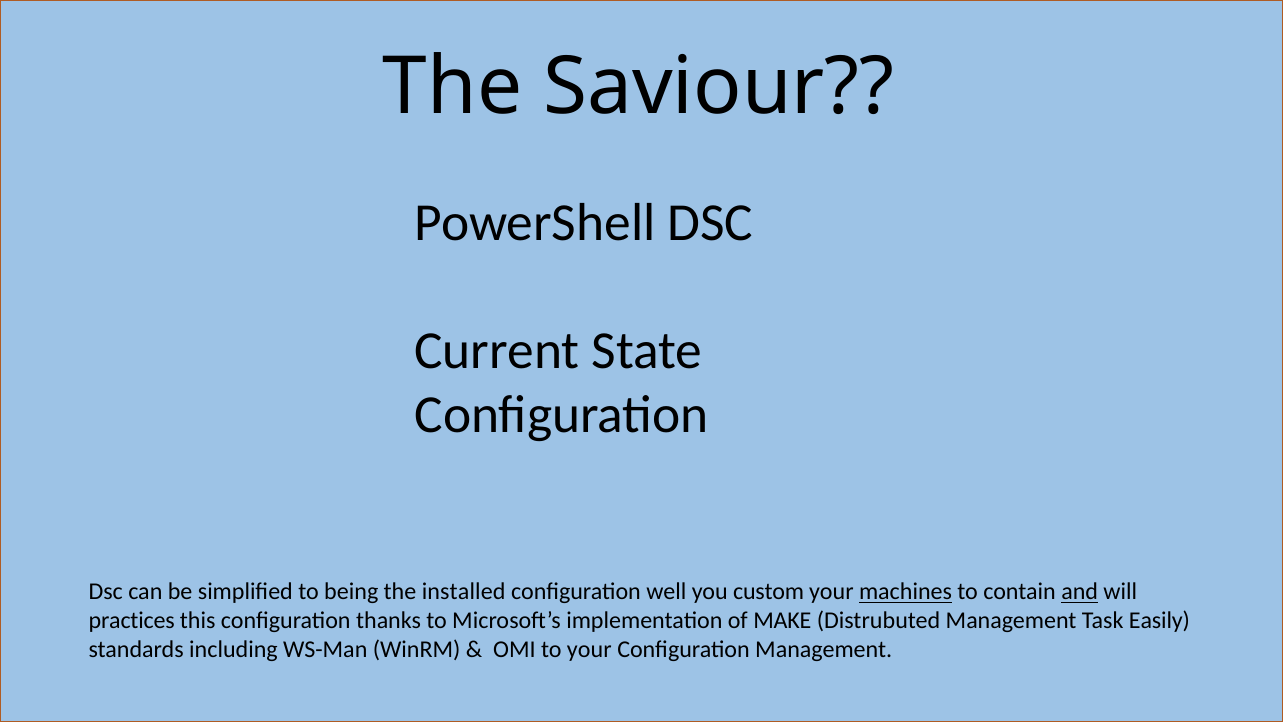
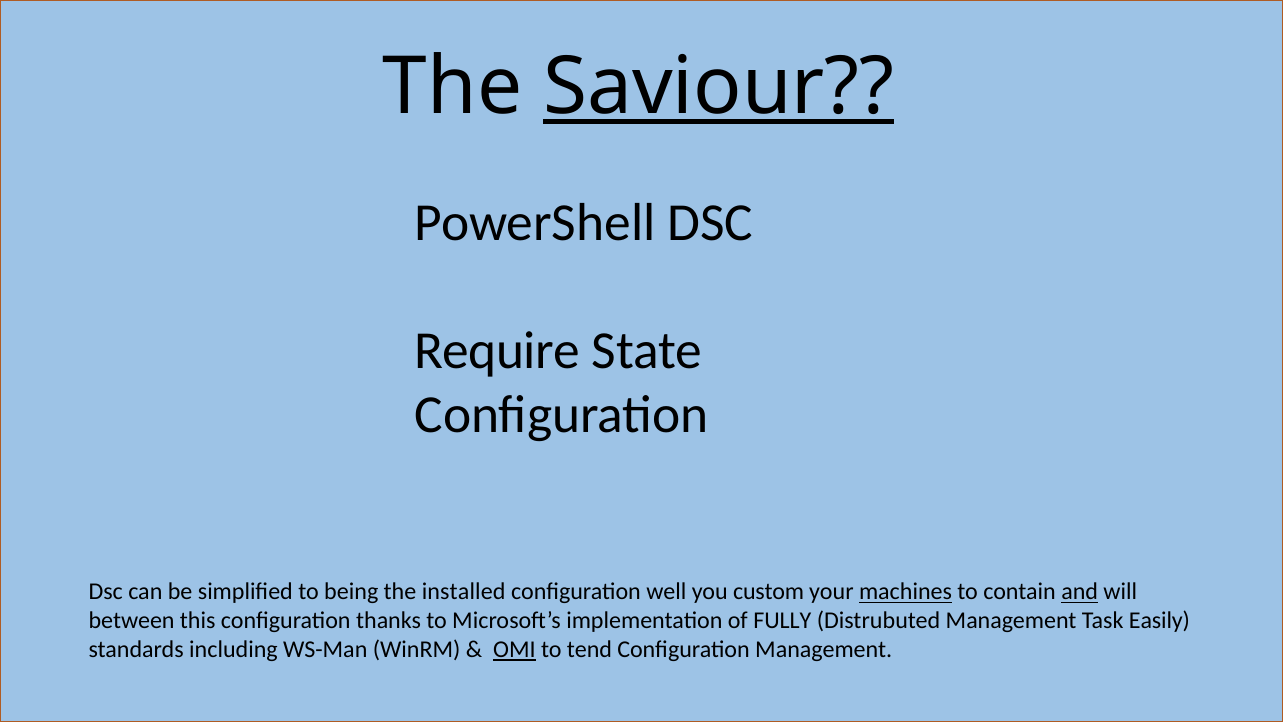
Saviour underline: none -> present
Current: Current -> Require
practices: practices -> between
MAKE: MAKE -> FULLY
OMI underline: none -> present
to your: your -> tend
